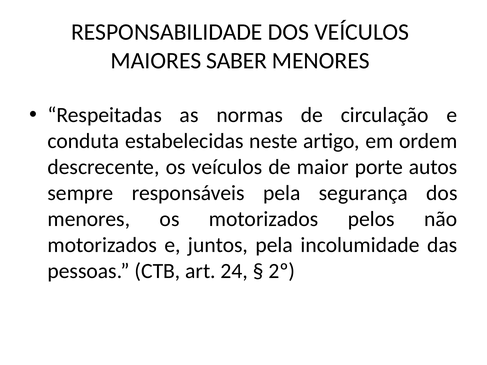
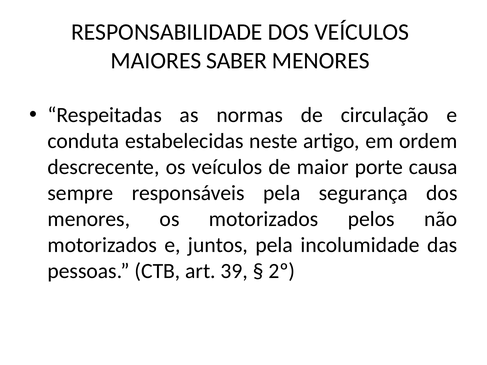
autos: autos -> causa
24: 24 -> 39
